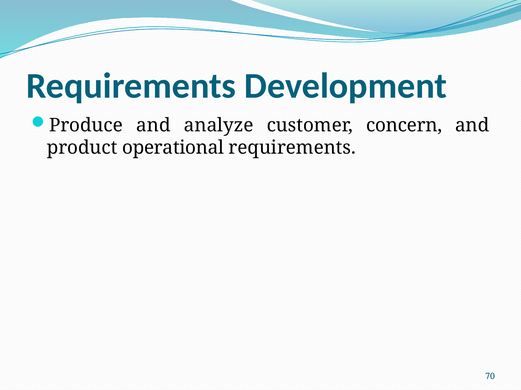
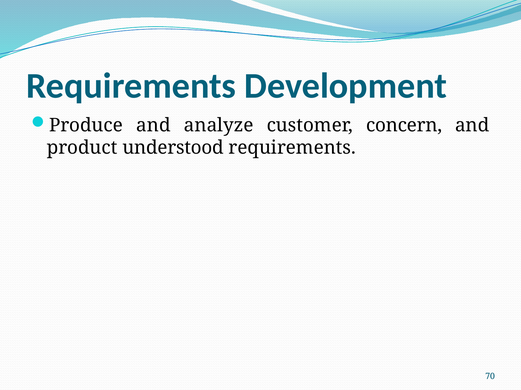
operational: operational -> understood
